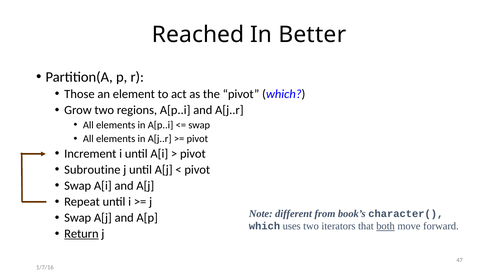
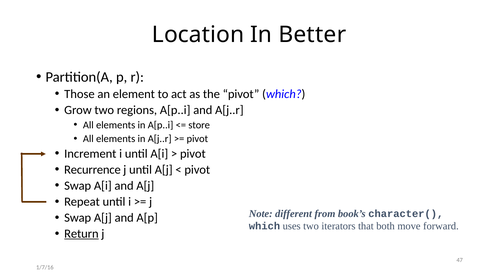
Reached: Reached -> Location
swap at (199, 125): swap -> store
Subroutine: Subroutine -> Recurrence
both underline: present -> none
